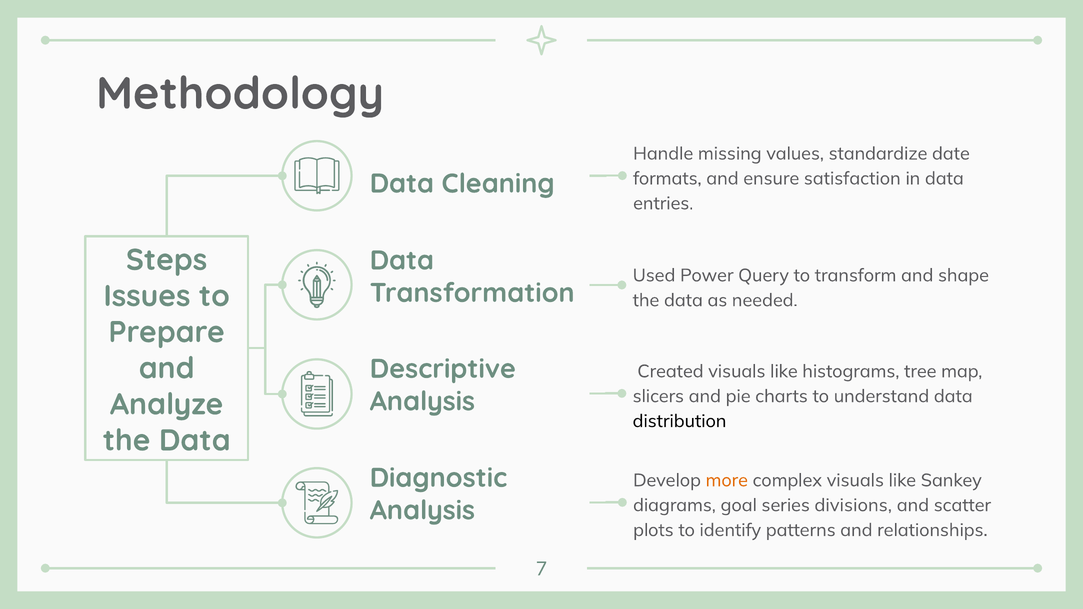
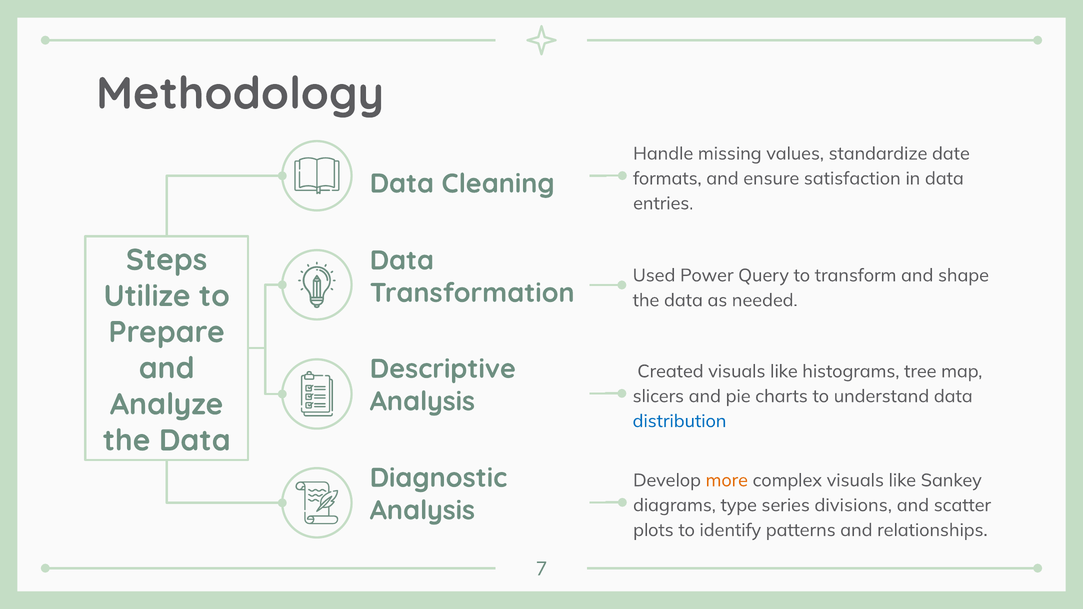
Issues: Issues -> Utilize
distribution colour: black -> blue
goal: goal -> type
